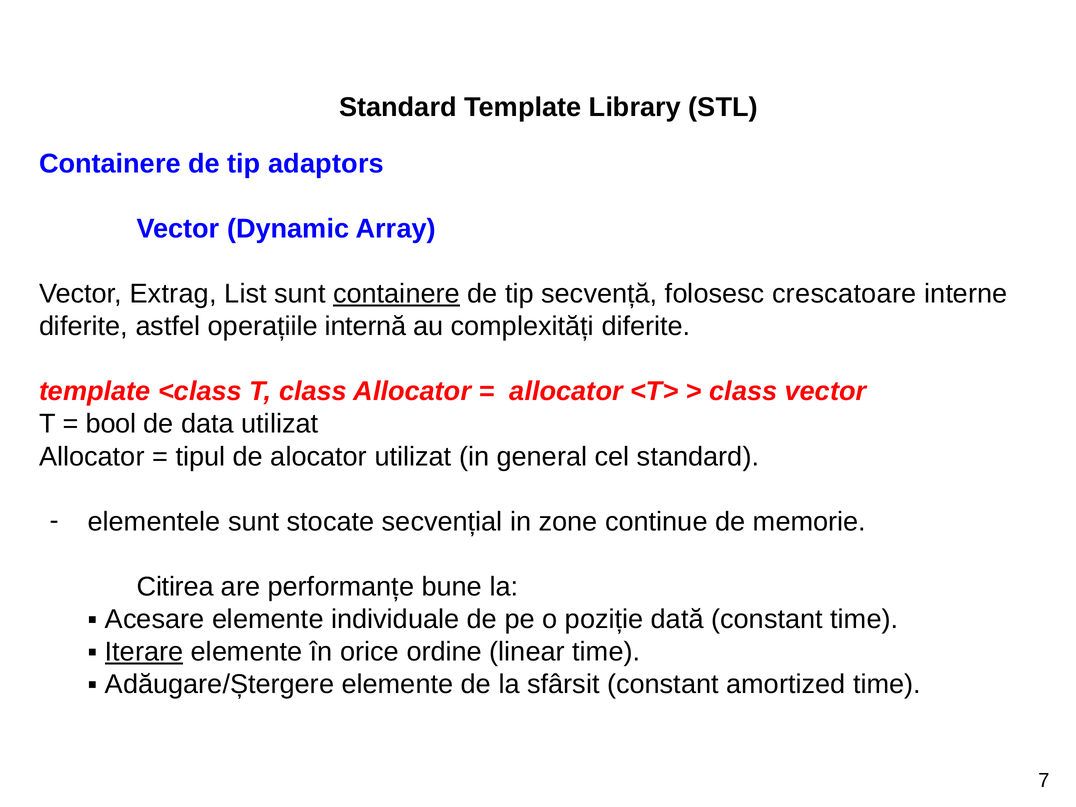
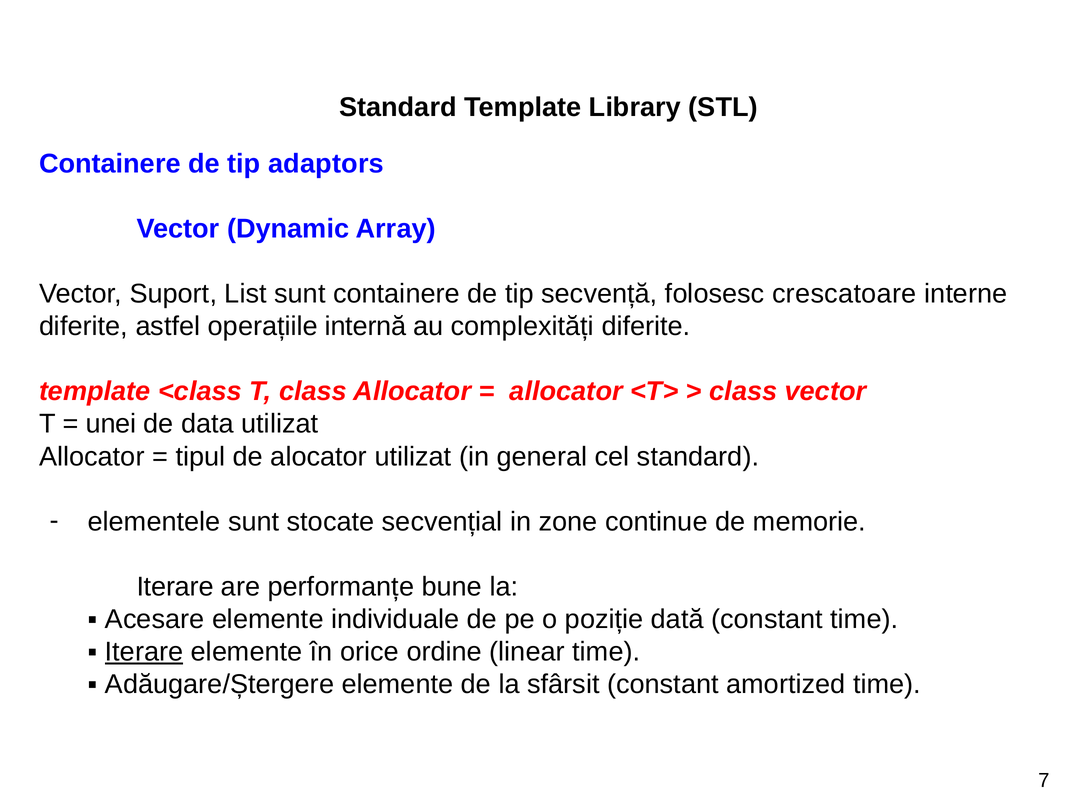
Extrag: Extrag -> Suport
containere at (396, 294) underline: present -> none
bool: bool -> unei
Citirea at (175, 587): Citirea -> Iterare
